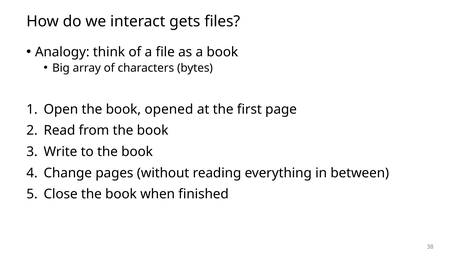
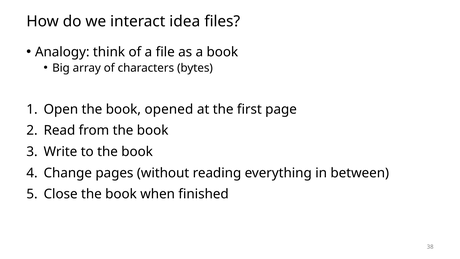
gets: gets -> idea
